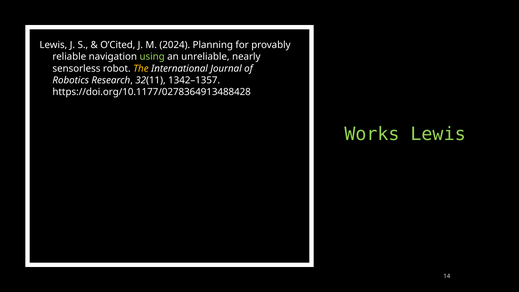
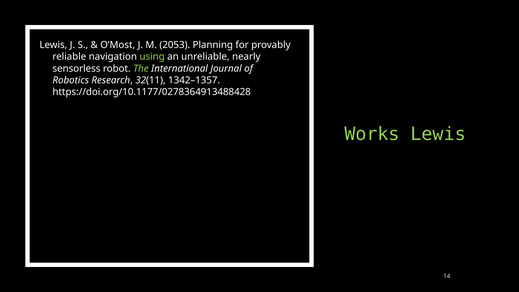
O’Cited: O’Cited -> O’Most
2024: 2024 -> 2053
The colour: yellow -> light green
